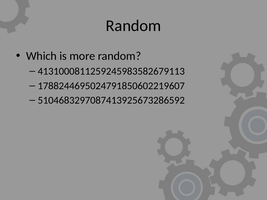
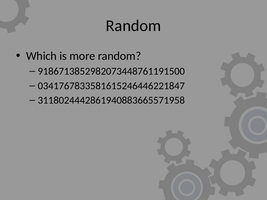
4131000811259245983582679113: 4131000811259245983582679113 -> 9186713852982073448761191500
1788244695024791850602219607: 1788244695024791850602219607 -> 0341767833581615246446221847
5104683297087413925673286592: 5104683297087413925673286592 -> 3118024442861940883665571958
